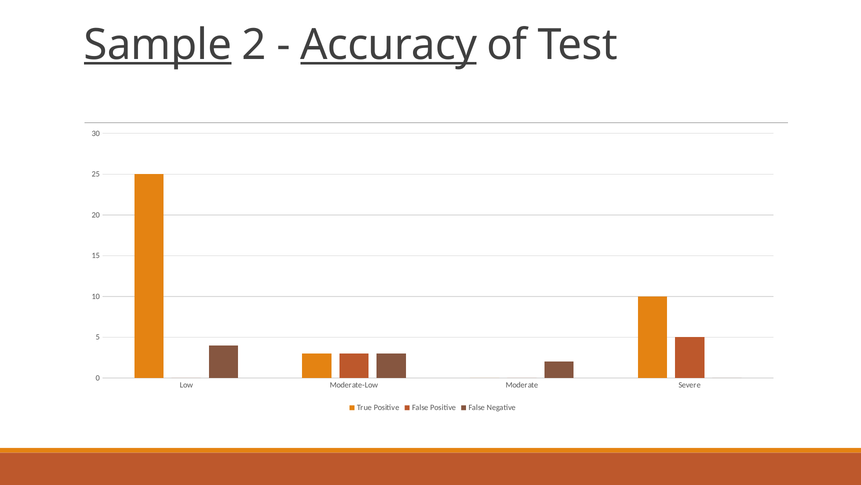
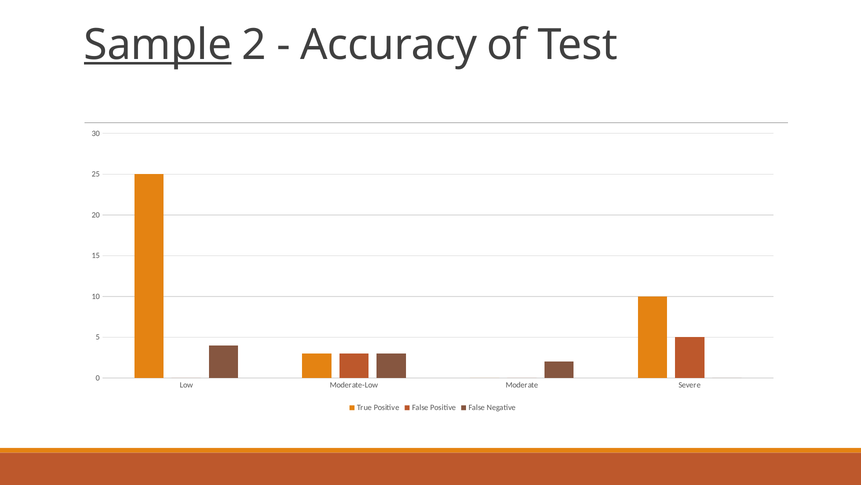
Accuracy underline: present -> none
